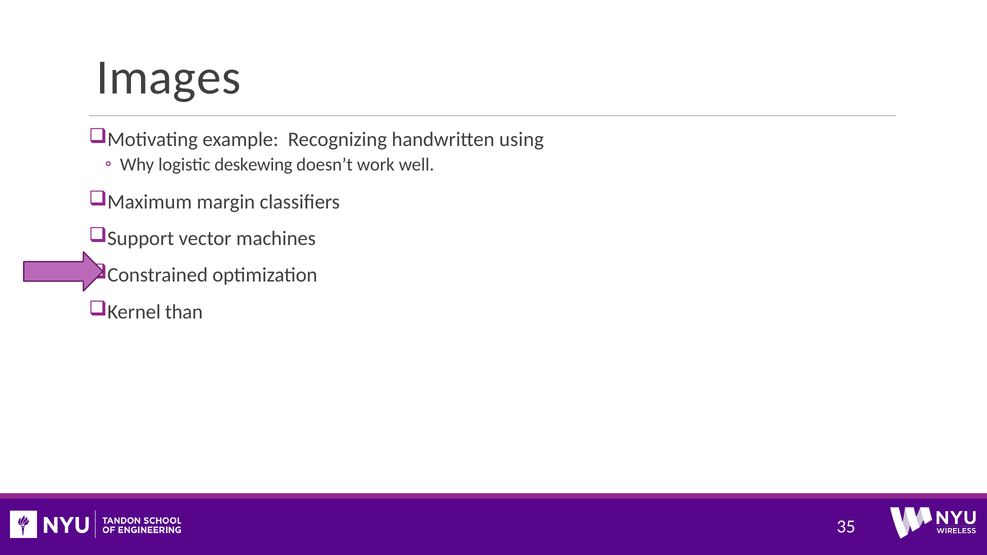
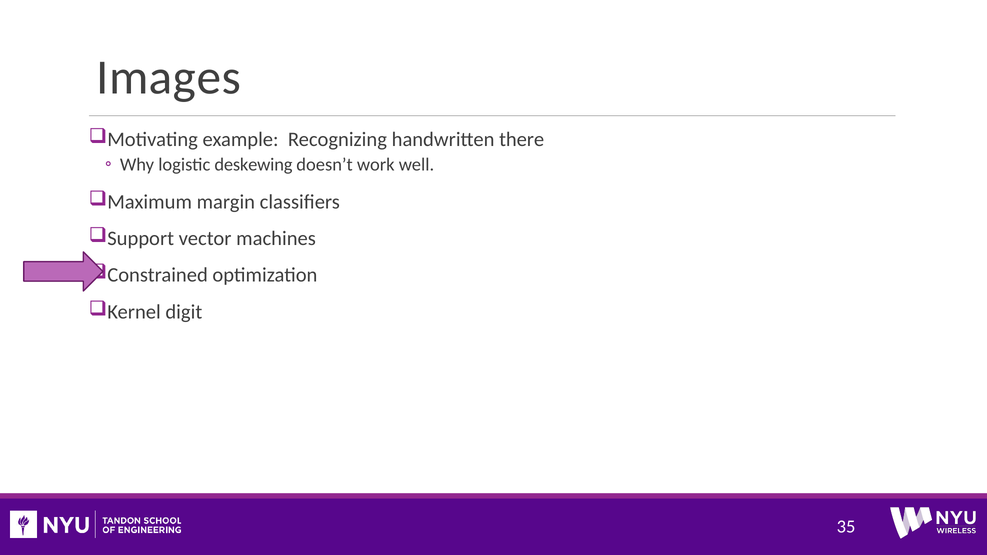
using: using -> there
than: than -> digit
